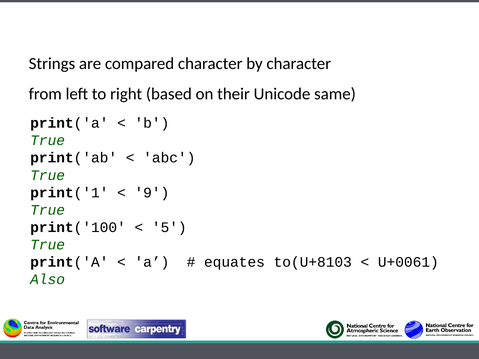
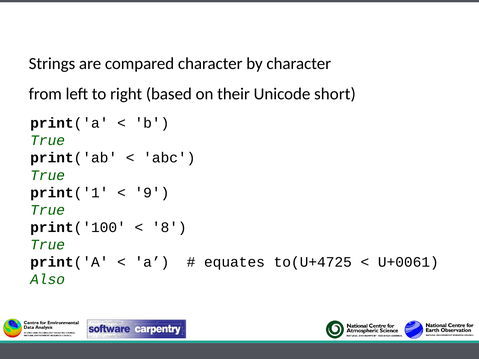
same: same -> short
5: 5 -> 8
to(U+8103: to(U+8103 -> to(U+4725
